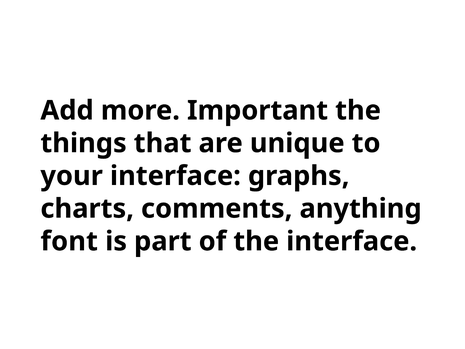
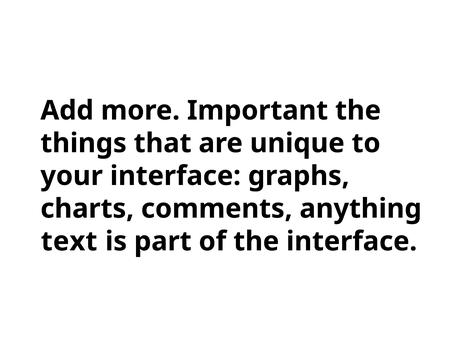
font: font -> text
